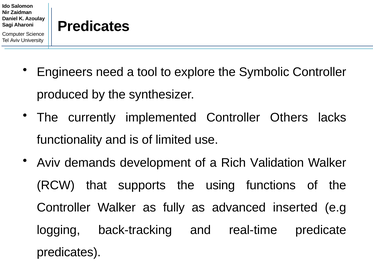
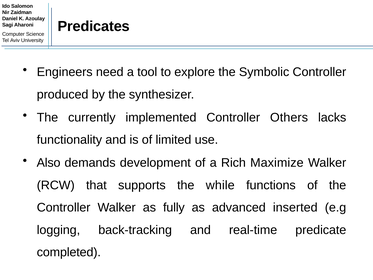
Aviv at (49, 163): Aviv -> Also
Validation: Validation -> Maximize
using: using -> while
predicates at (69, 252): predicates -> completed
